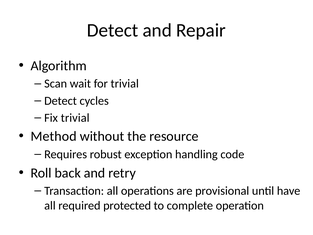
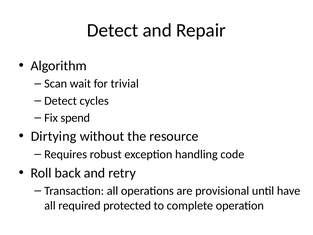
Fix trivial: trivial -> spend
Method: Method -> Dirtying
